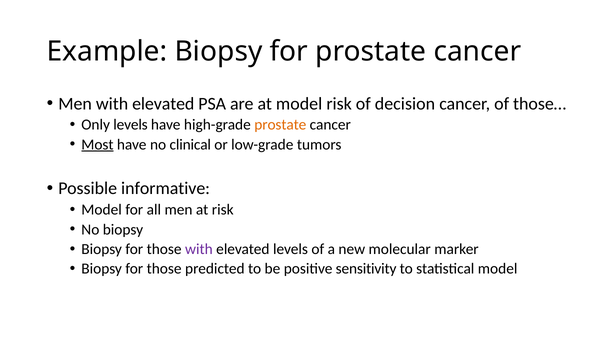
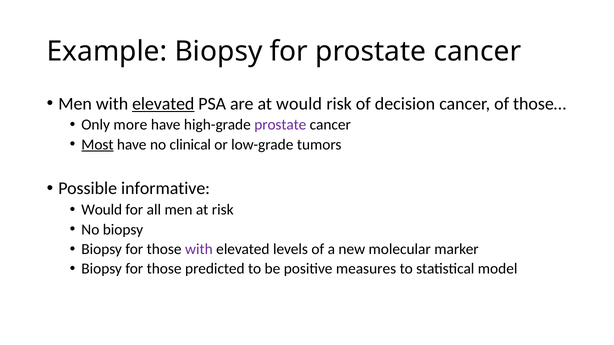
elevated at (163, 104) underline: none -> present
at model: model -> would
Only levels: levels -> more
prostate at (280, 125) colour: orange -> purple
Model at (102, 210): Model -> Would
sensitivity: sensitivity -> measures
